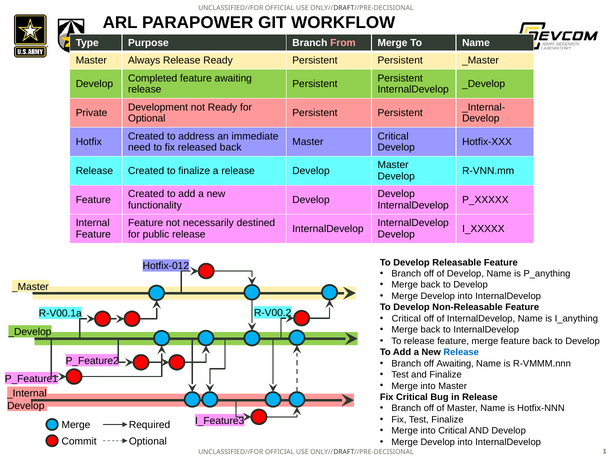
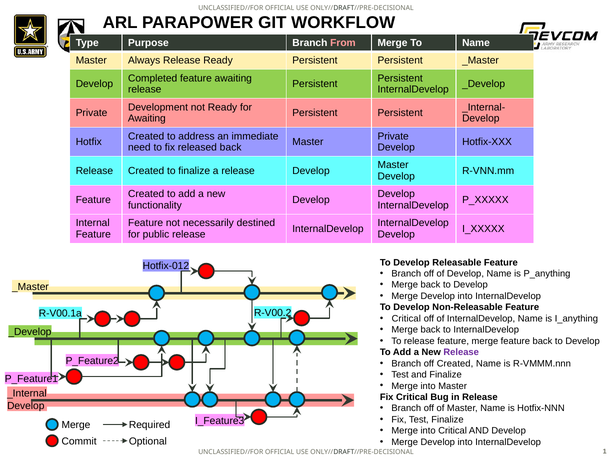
Optional at (147, 119): Optional -> Awaiting
Critical at (393, 136): Critical -> Private
Release at (461, 352) colour: blue -> purple
off Awaiting: Awaiting -> Created
